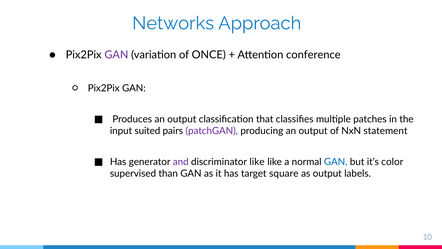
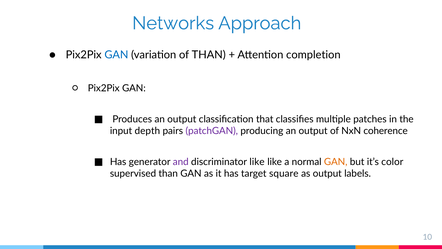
GAN at (116, 55) colour: purple -> blue
of ONCE: ONCE -> THAN
conference: conference -> completion
suited: suited -> depth
statement: statement -> coherence
GAN at (336, 162) colour: blue -> orange
